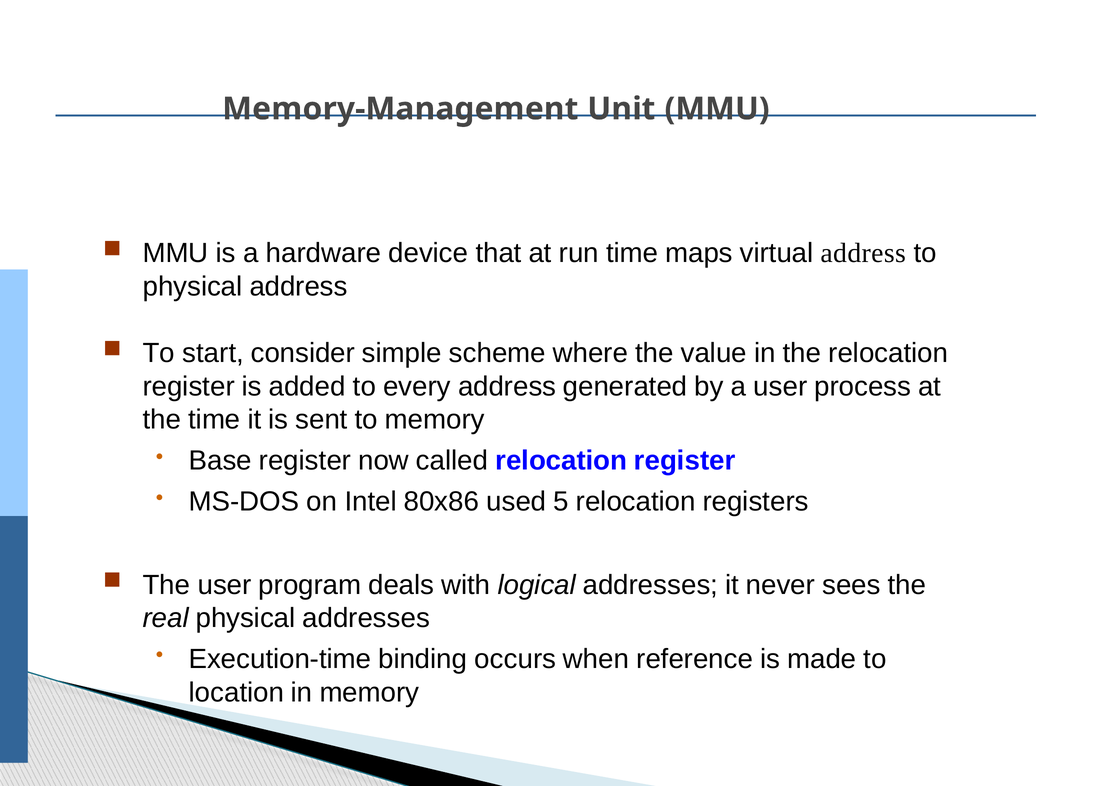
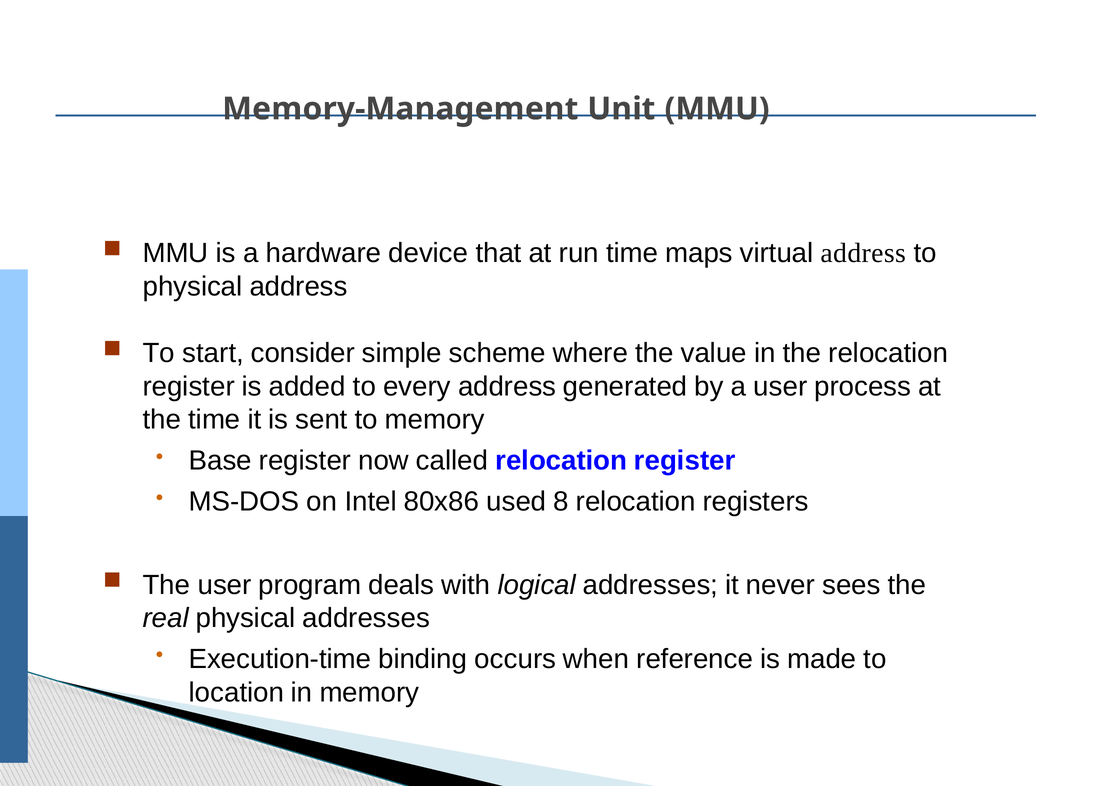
5: 5 -> 8
